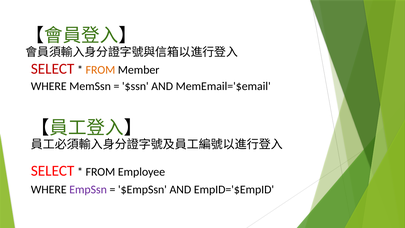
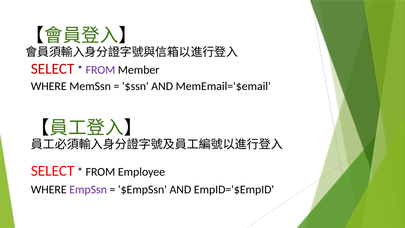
FROM at (100, 70) colour: orange -> purple
